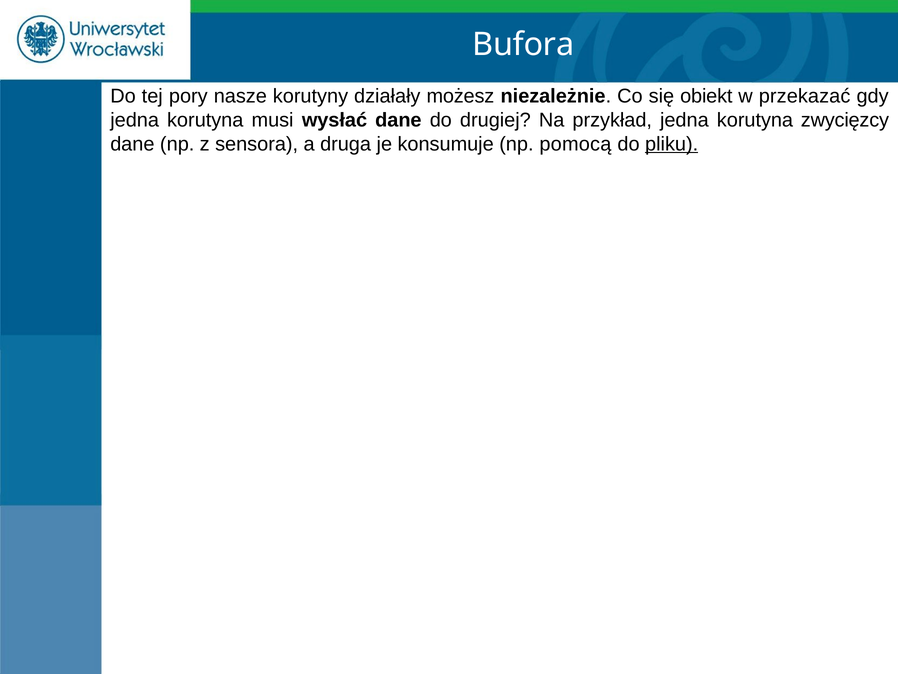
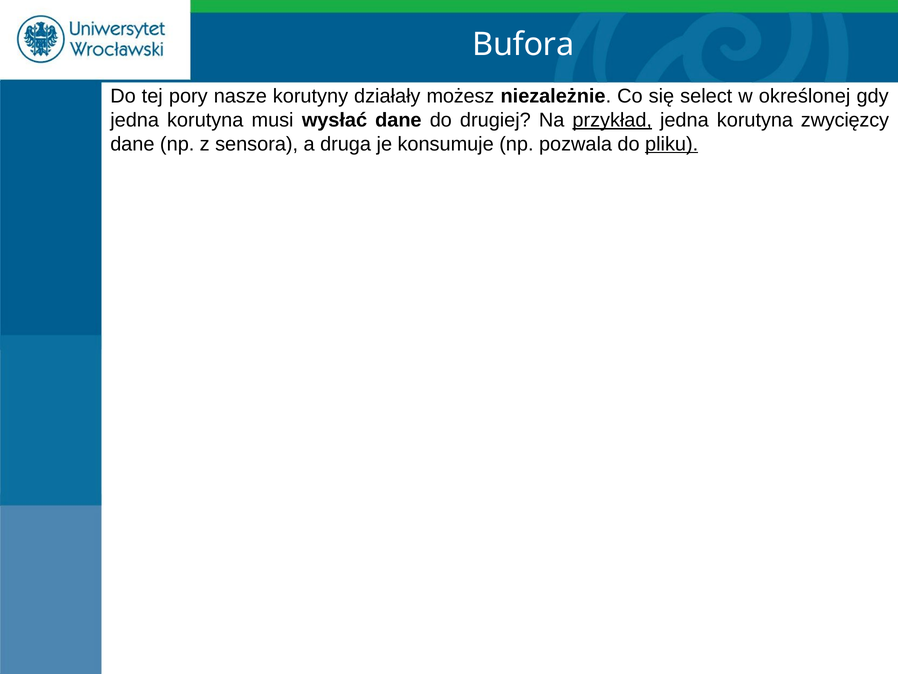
obiekt: obiekt -> select
przekazać: przekazać -> określonej
przykład underline: none -> present
pomocą: pomocą -> pozwala
